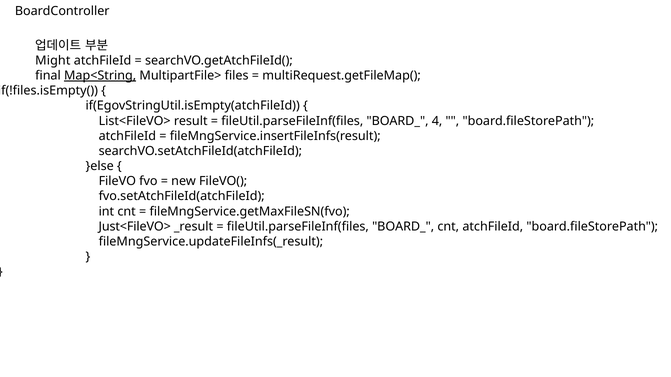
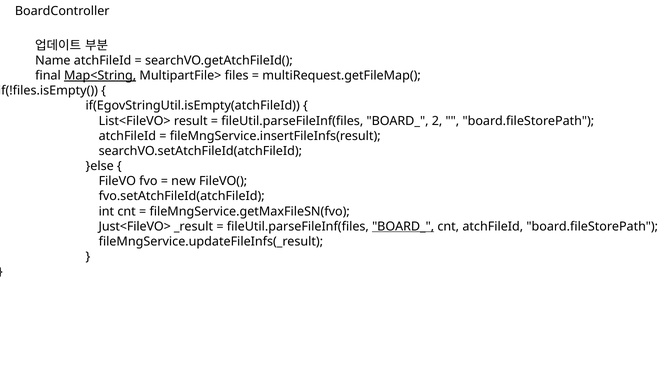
Might: Might -> Name
4: 4 -> 2
BOARD_ at (403, 227) underline: none -> present
